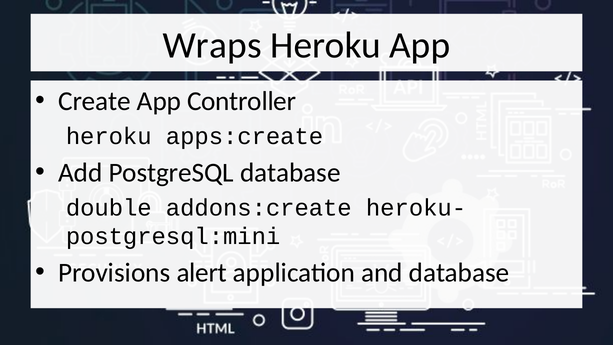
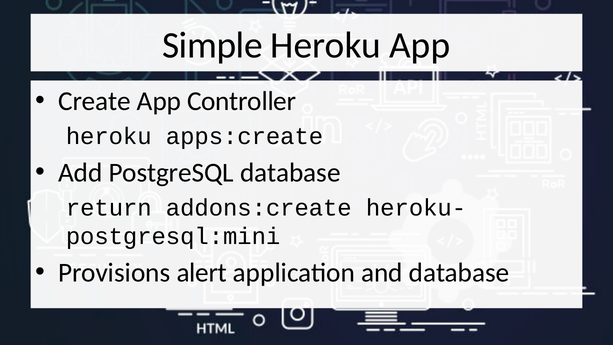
Wraps: Wraps -> Simple
double: double -> return
